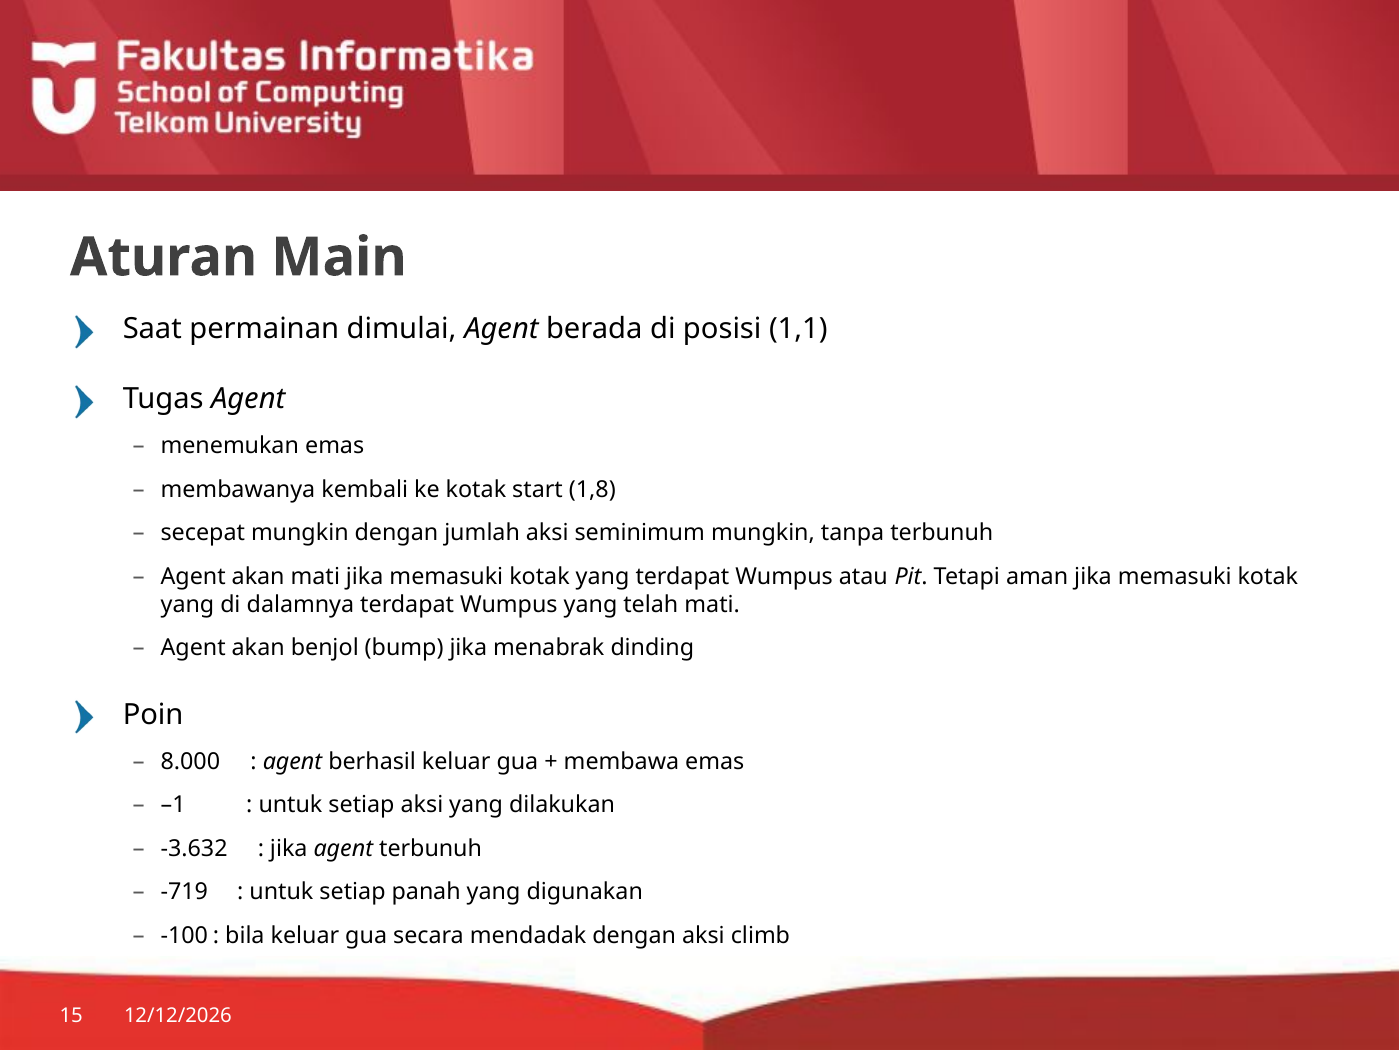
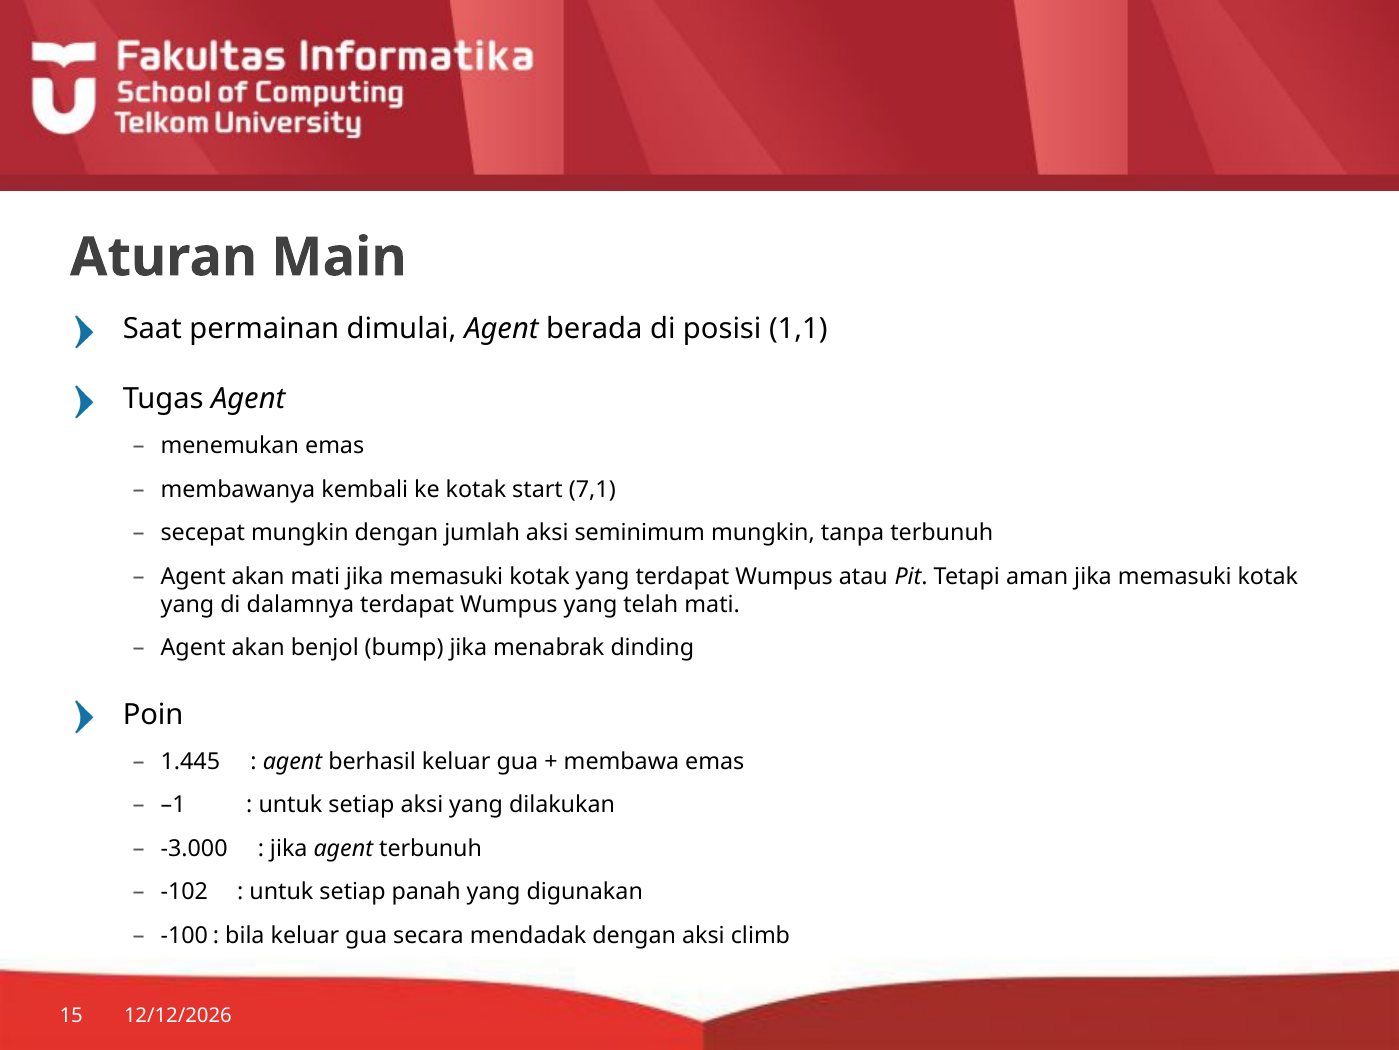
1,8: 1,8 -> 7,1
8.000: 8.000 -> 1.445
-3.632: -3.632 -> -3.000
-719: -719 -> -102
